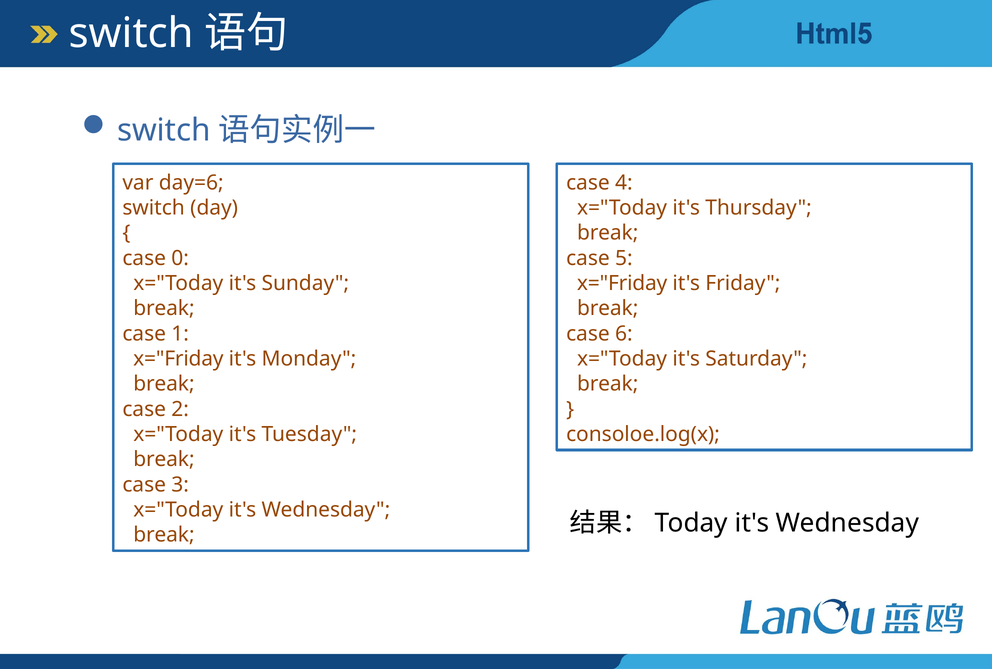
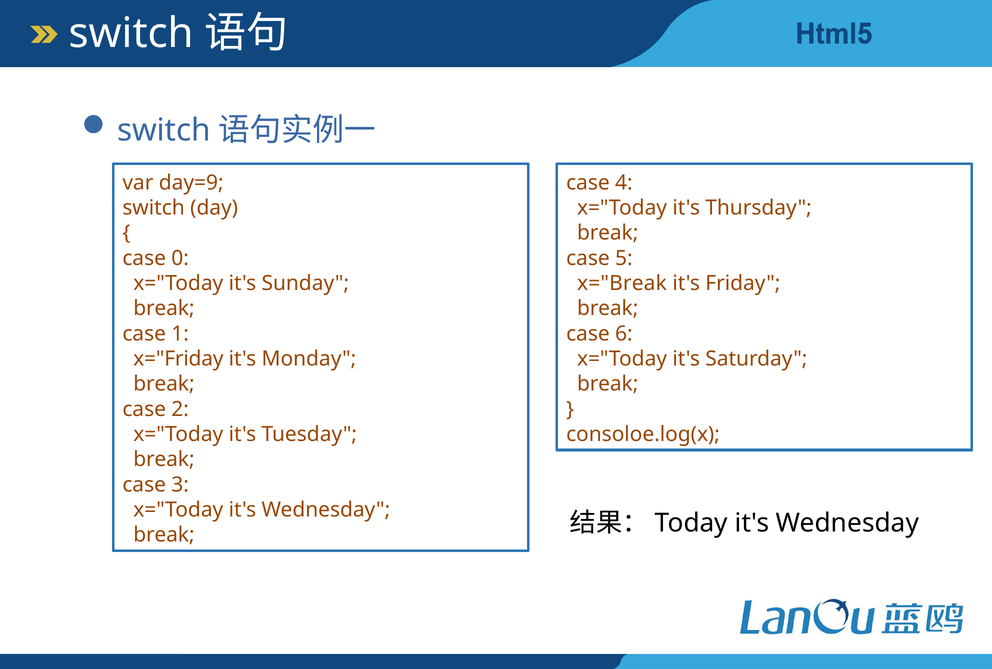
day=6: day=6 -> day=9
x="Friday at (622, 283): x="Friday -> x="Break
